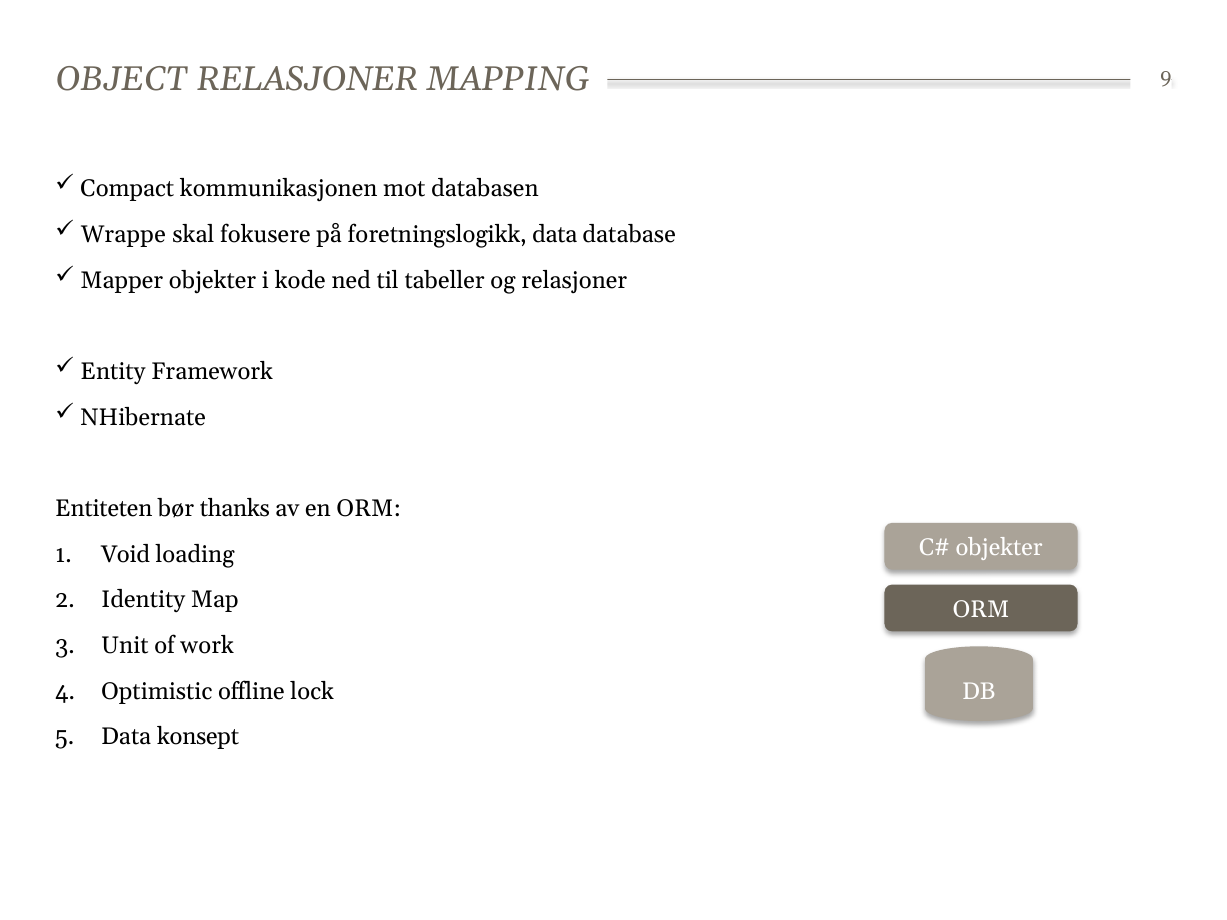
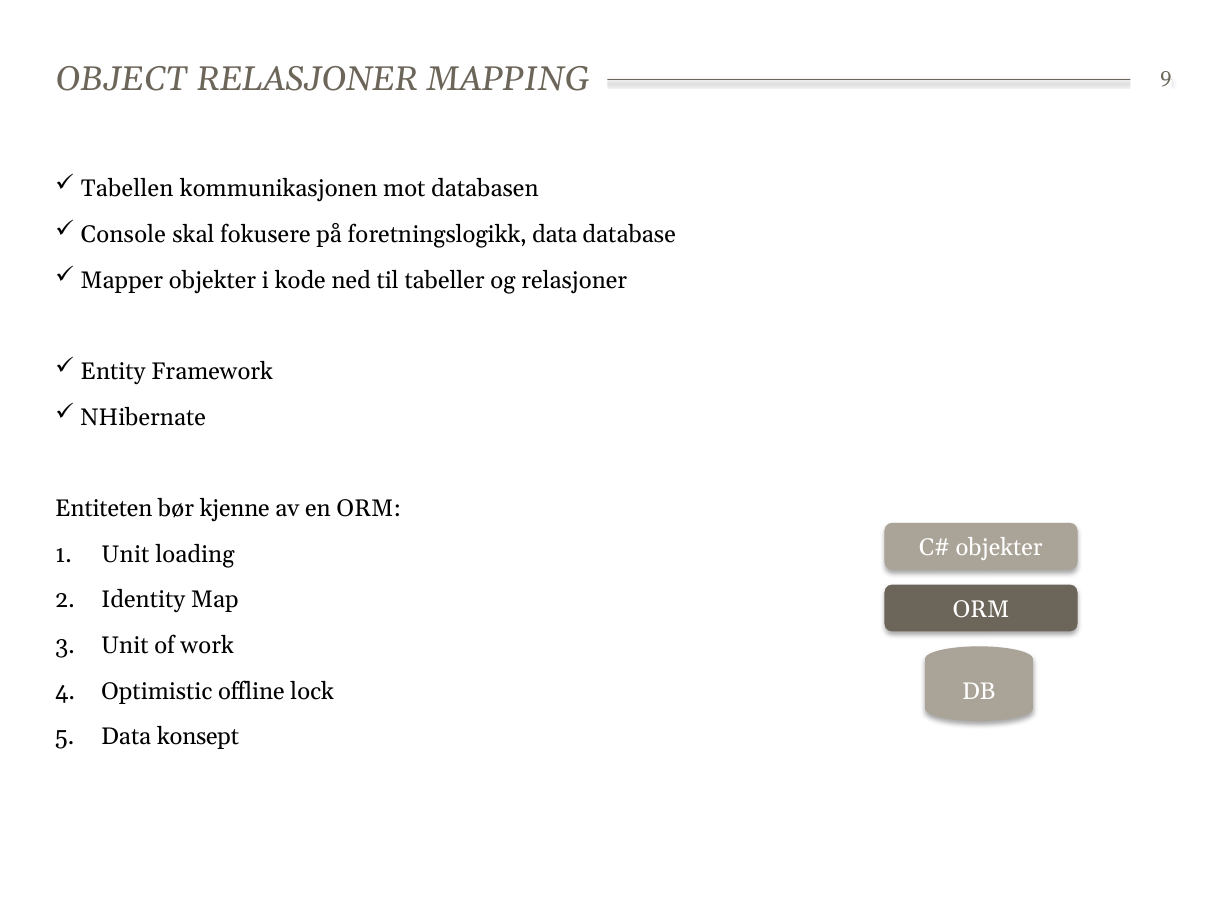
Compact: Compact -> Tabellen
Wrappe: Wrappe -> Console
thanks: thanks -> kjenne
Void at (126, 554): Void -> Unit
